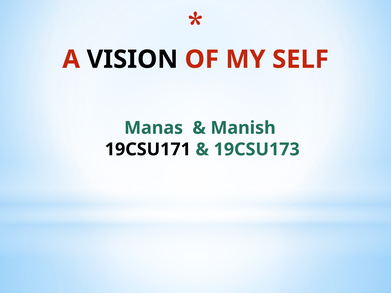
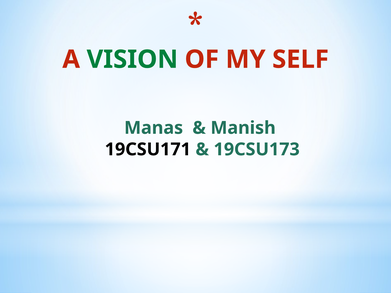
VISION colour: black -> green
